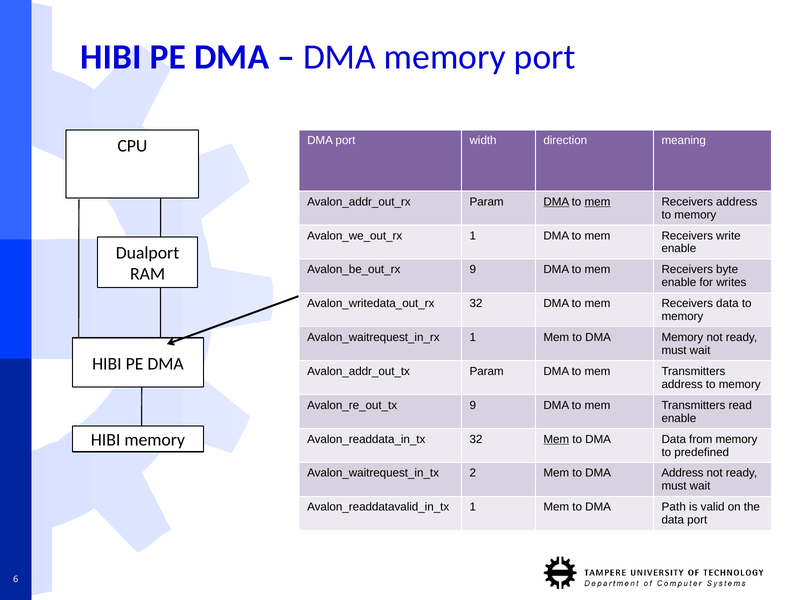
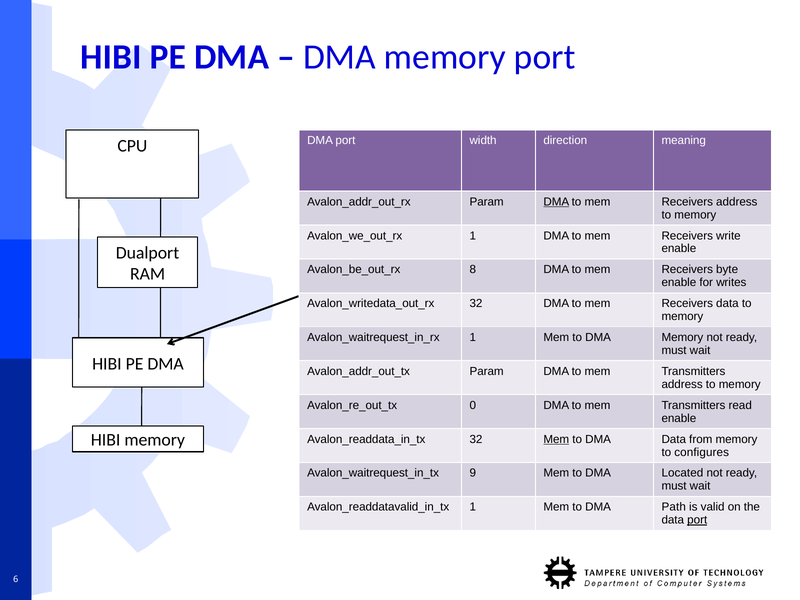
mem at (597, 202) underline: present -> none
9 at (473, 270): 9 -> 8
9 at (473, 405): 9 -> 0
predefined: predefined -> configures
2: 2 -> 9
DMA Address: Address -> Located
port at (697, 520) underline: none -> present
